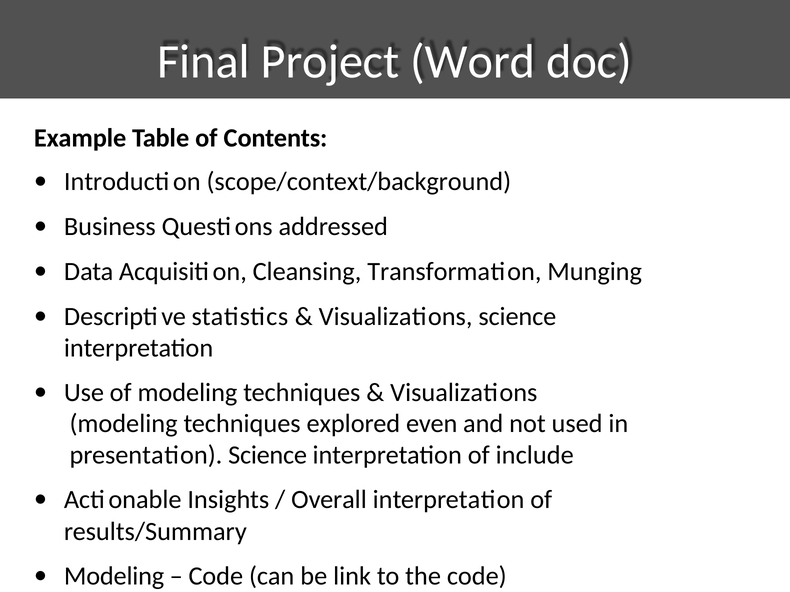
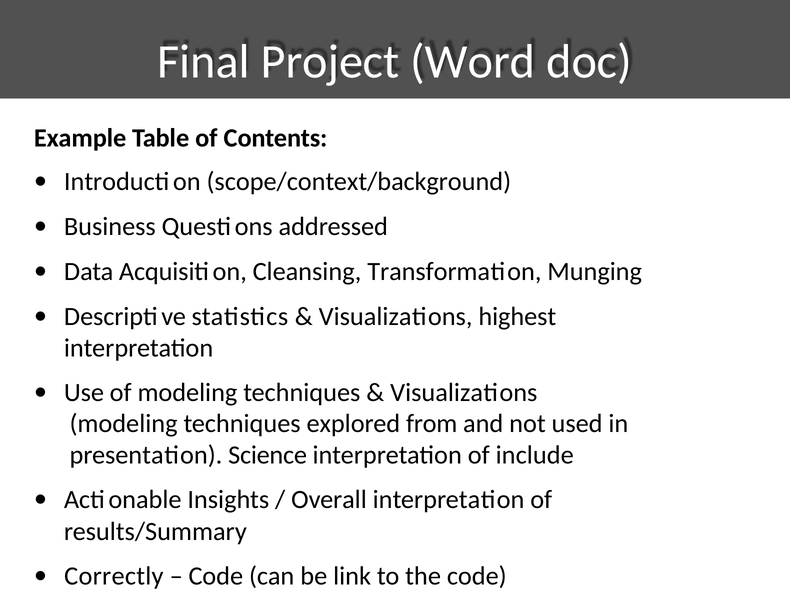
Visualizations science: science -> highest
even: even -> from
Modeling at (114, 577): Modeling -> Correctly
